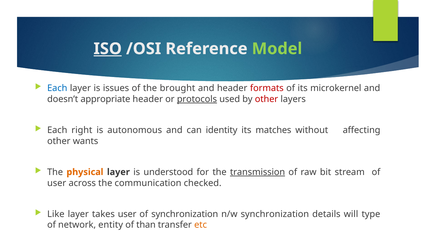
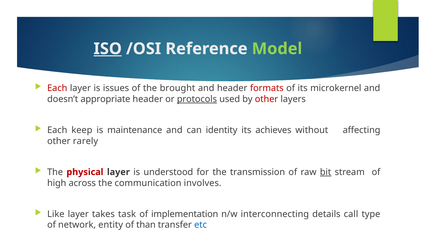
Each at (57, 88) colour: blue -> red
right: right -> keep
autonomous: autonomous -> maintenance
matches: matches -> achieves
wants: wants -> rarely
physical colour: orange -> red
transmission underline: present -> none
bit underline: none -> present
user at (57, 182): user -> high
checked: checked -> involves
takes user: user -> task
of synchronization: synchronization -> implementation
n/w synchronization: synchronization -> interconnecting
will: will -> call
etc colour: orange -> blue
